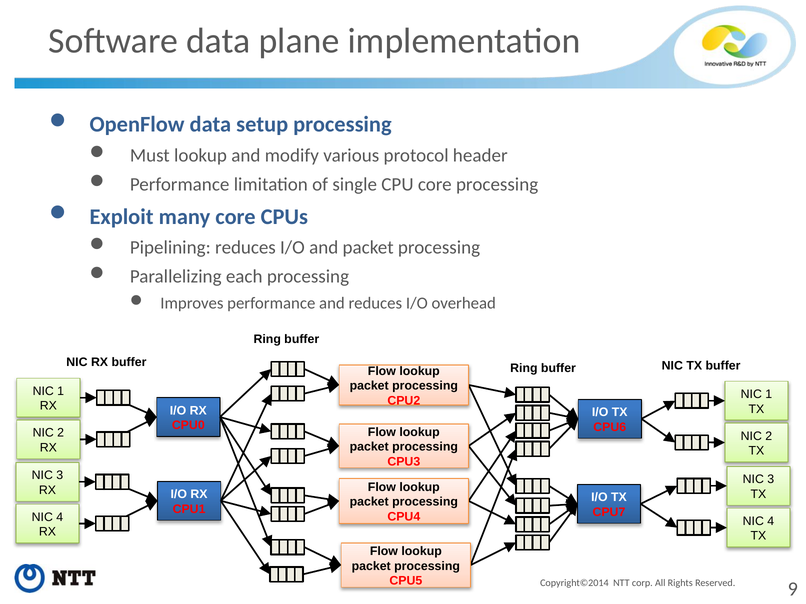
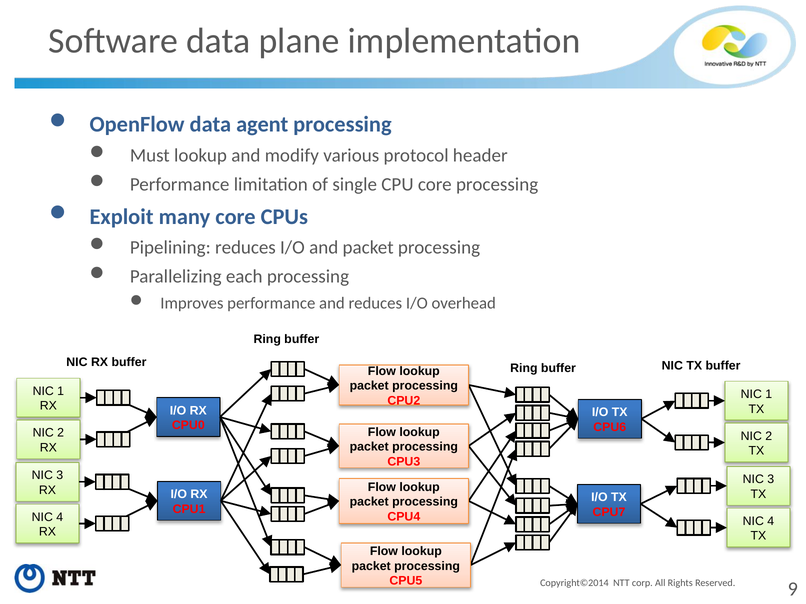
setup: setup -> agent
